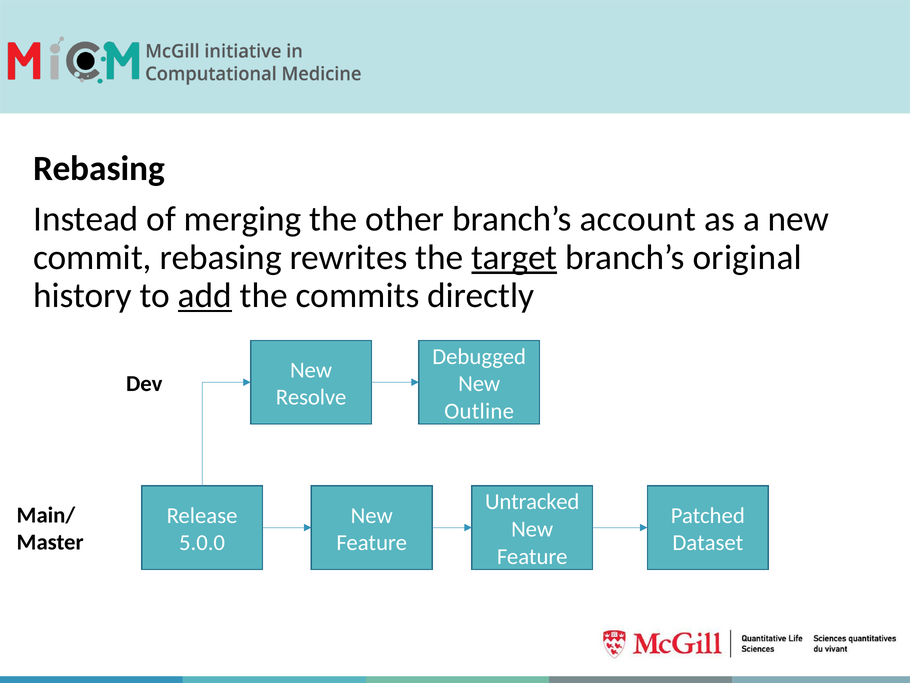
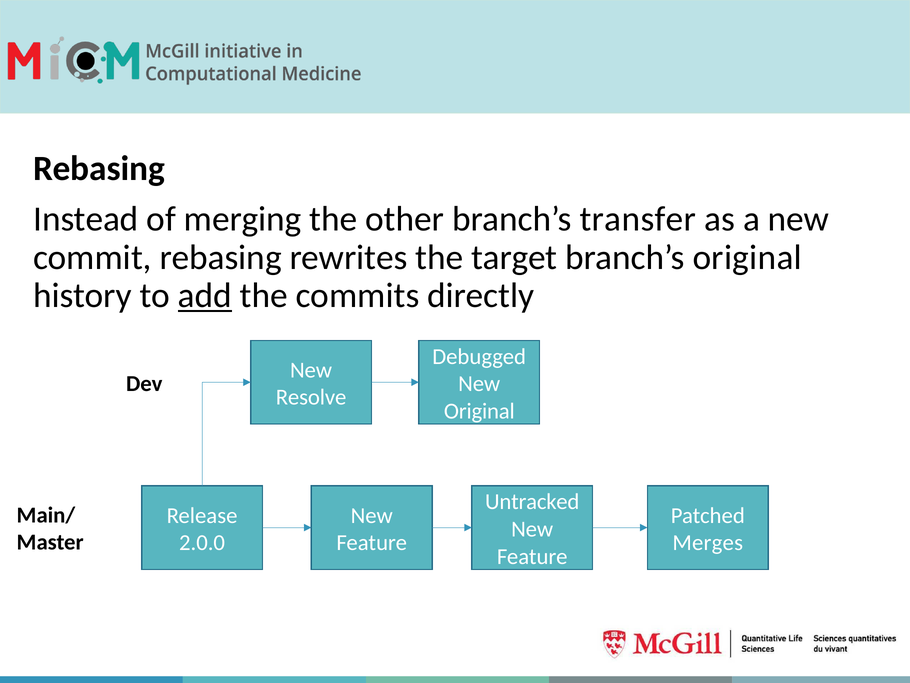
account: account -> transfer
target underline: present -> none
Outline at (479, 411): Outline -> Original
5.0.0: 5.0.0 -> 2.0.0
Dataset: Dataset -> Merges
